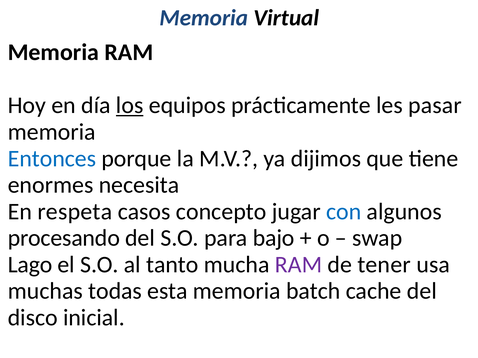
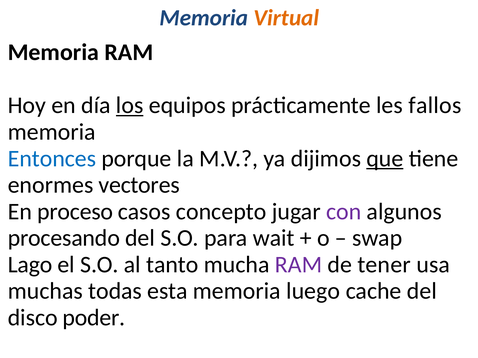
Virtual colour: black -> orange
pasar: pasar -> fallos
que underline: none -> present
necesita: necesita -> vectores
respeta: respeta -> proceso
con colour: blue -> purple
bajo: bajo -> wait
batch: batch -> luego
inicial: inicial -> poder
